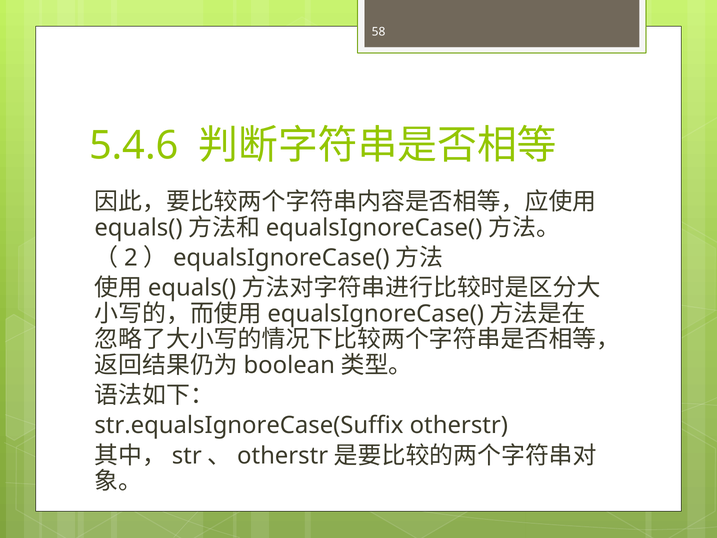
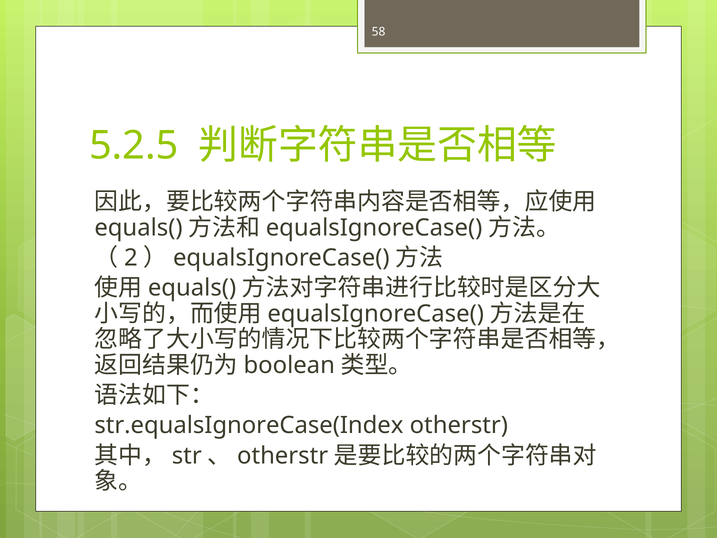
5.4.6: 5.4.6 -> 5.2.5
str.equalsIgnoreCase(Suffix: str.equalsIgnoreCase(Suffix -> str.equalsIgnoreCase(Index
